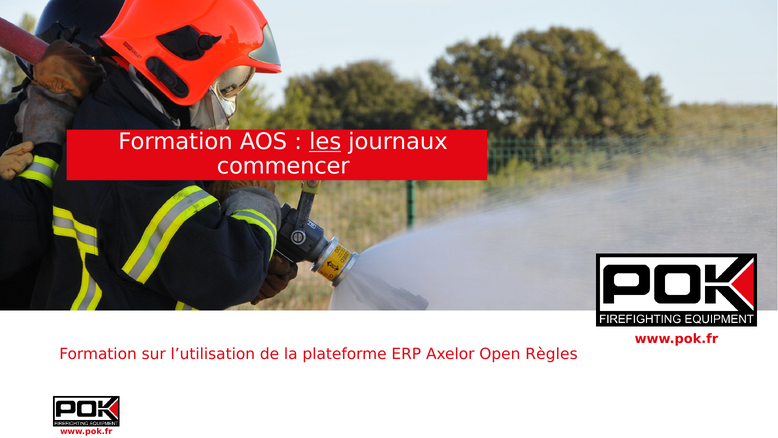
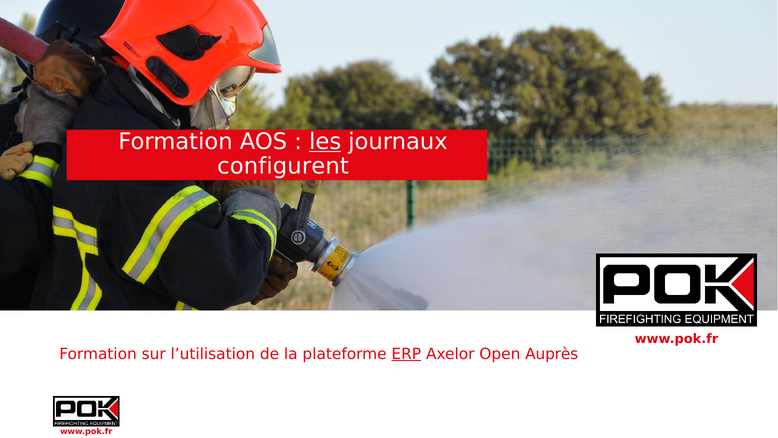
commencer: commencer -> configurent
ERP underline: none -> present
Règles: Règles -> Auprès
